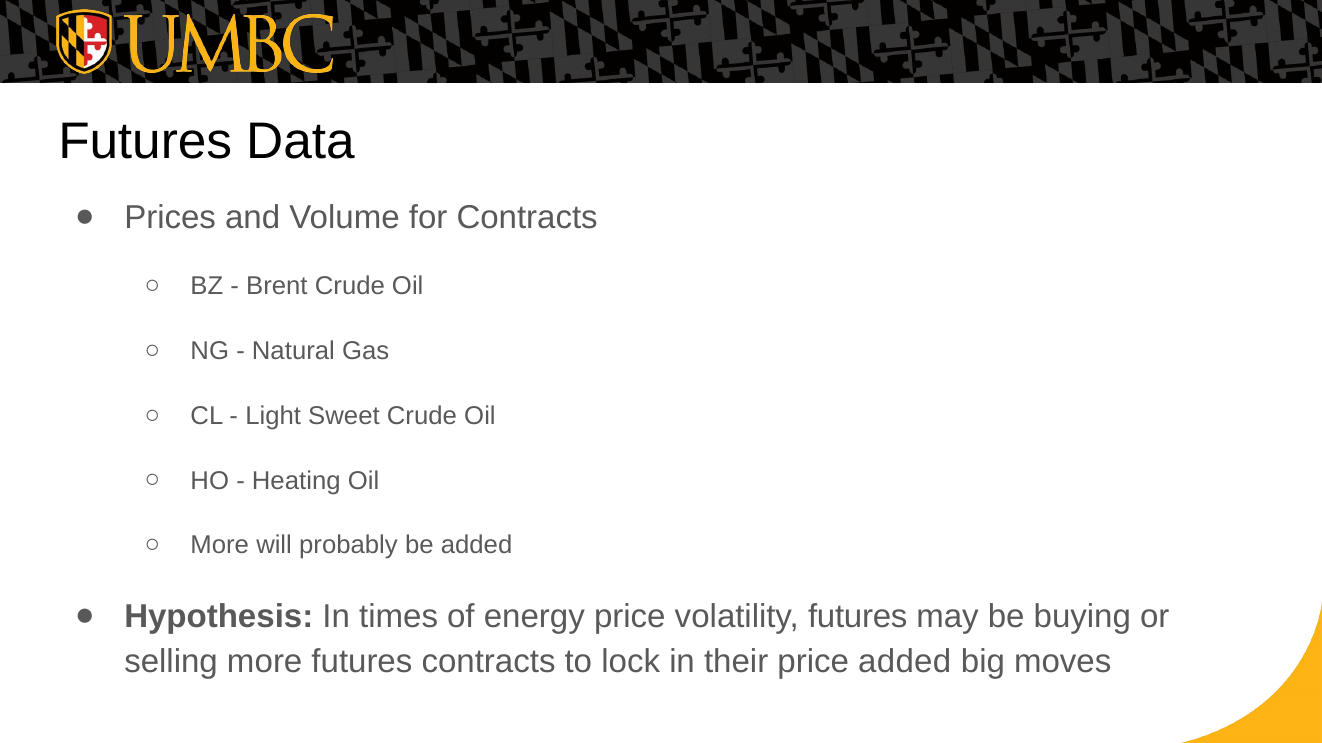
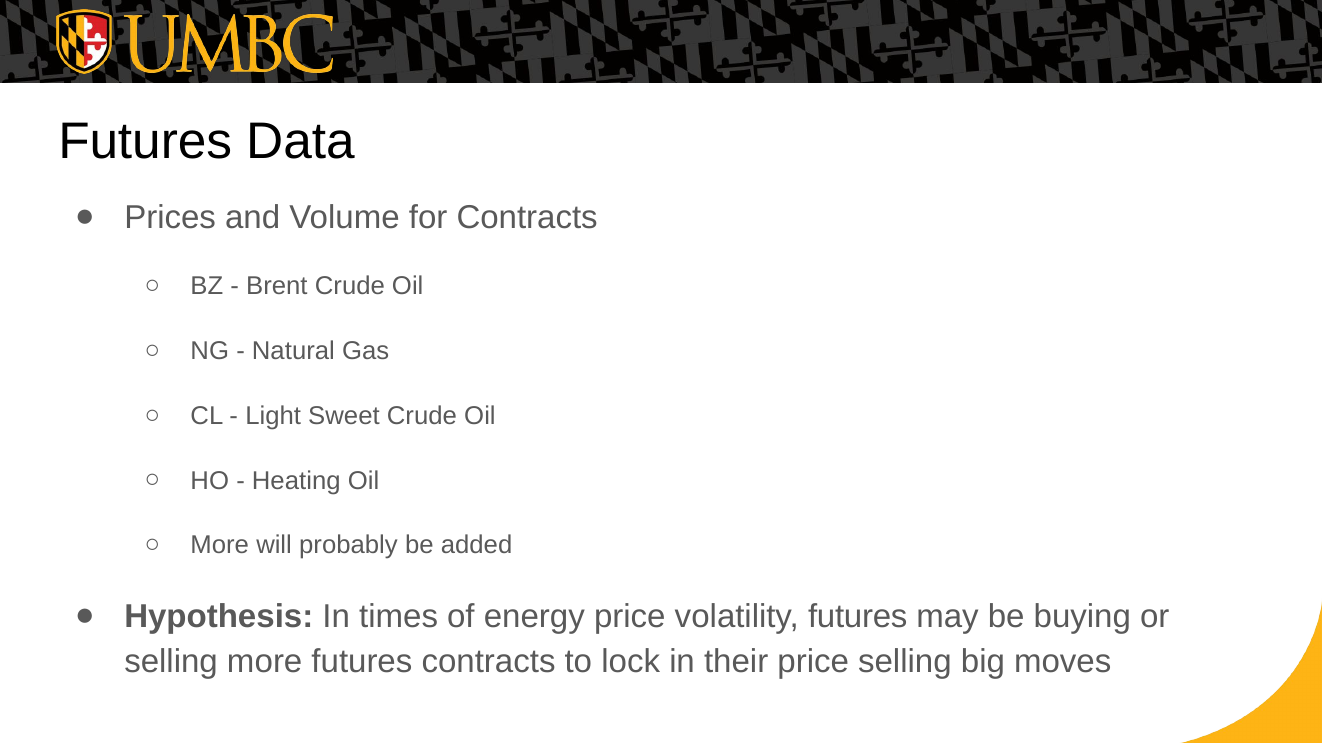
price added: added -> selling
